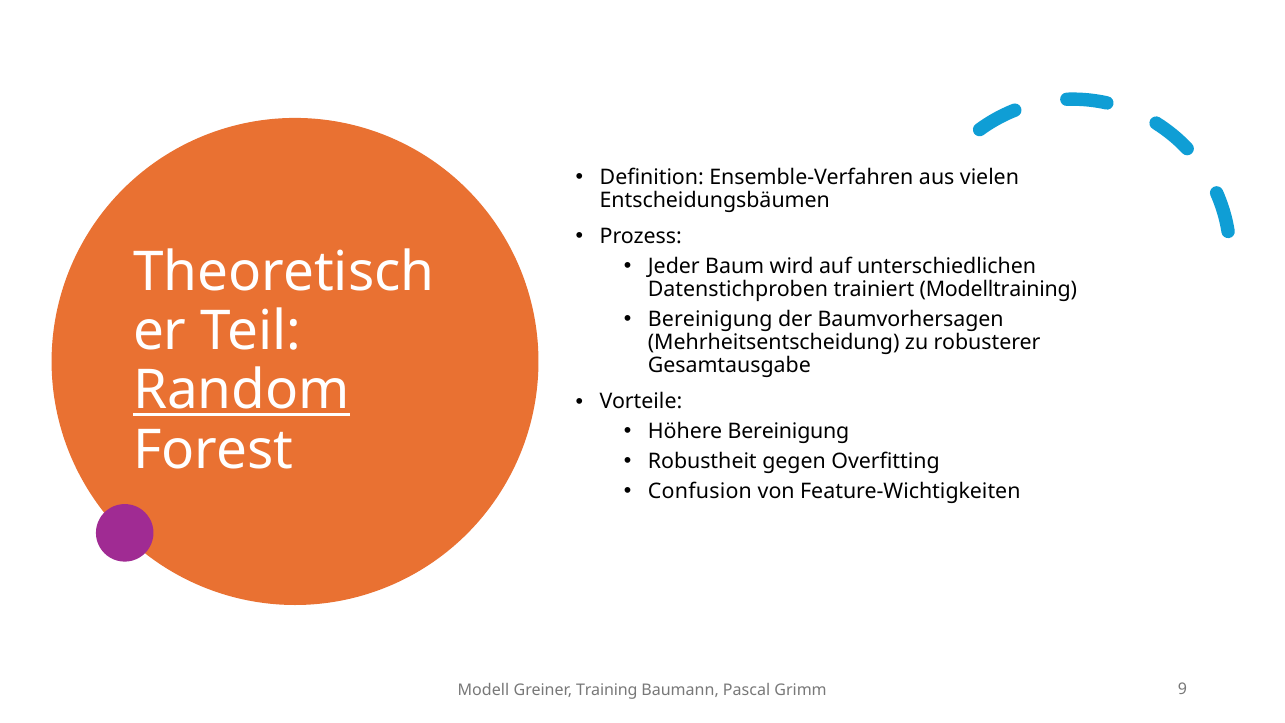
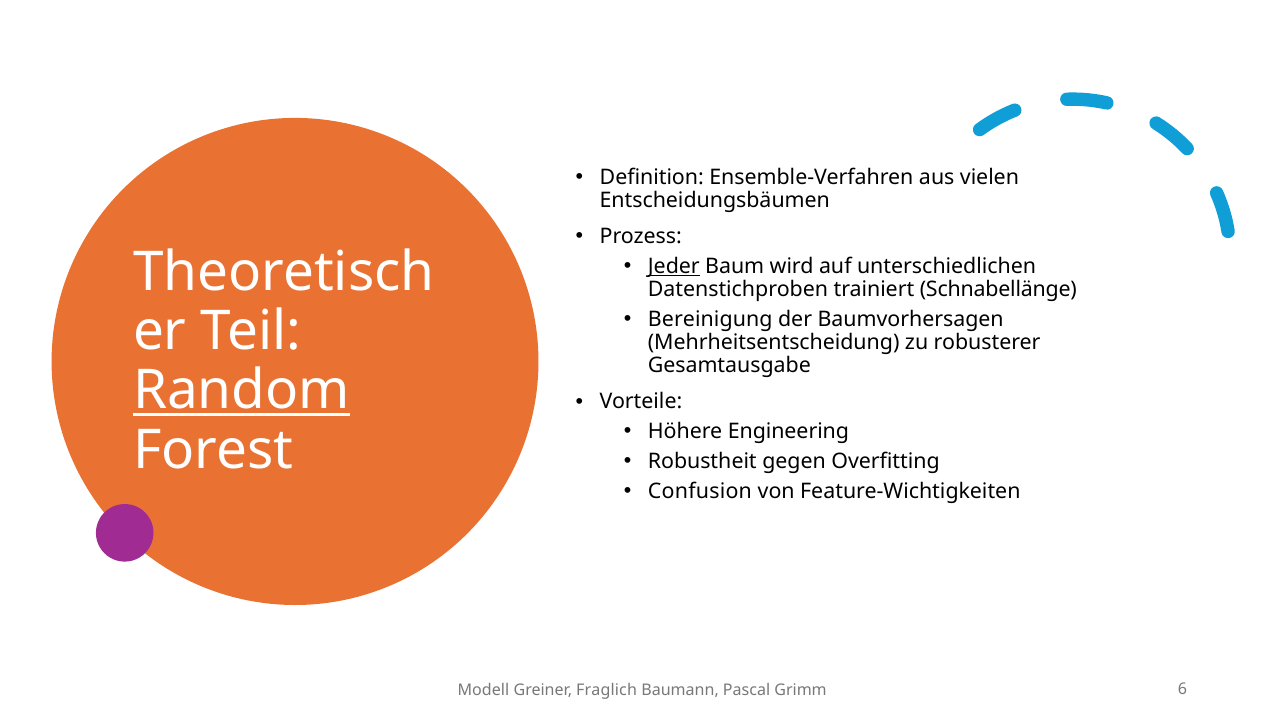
Jeder underline: none -> present
Modelltraining: Modelltraining -> Schnabellänge
Höhere Bereinigung: Bereinigung -> Engineering
Training: Training -> Fraglich
9: 9 -> 6
